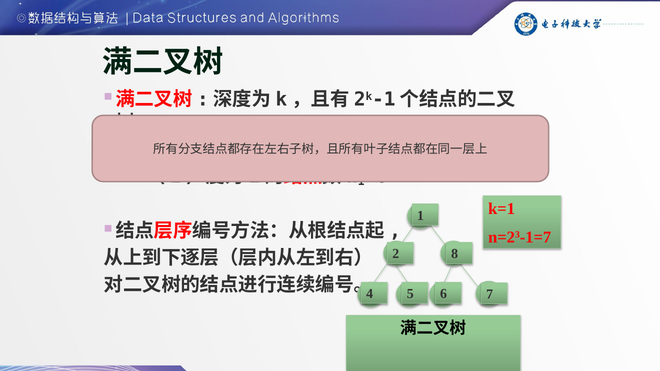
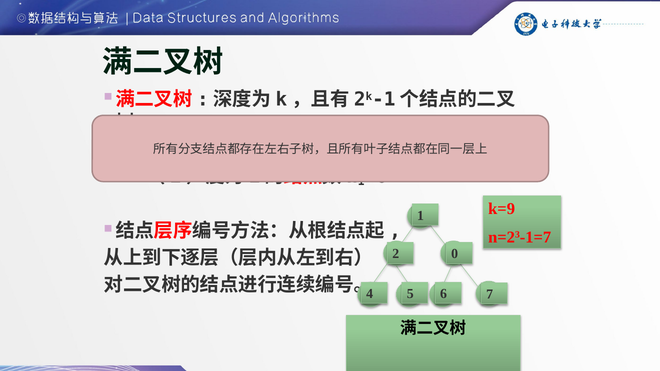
k=1: k=1 -> k=9
8: 8 -> 0
